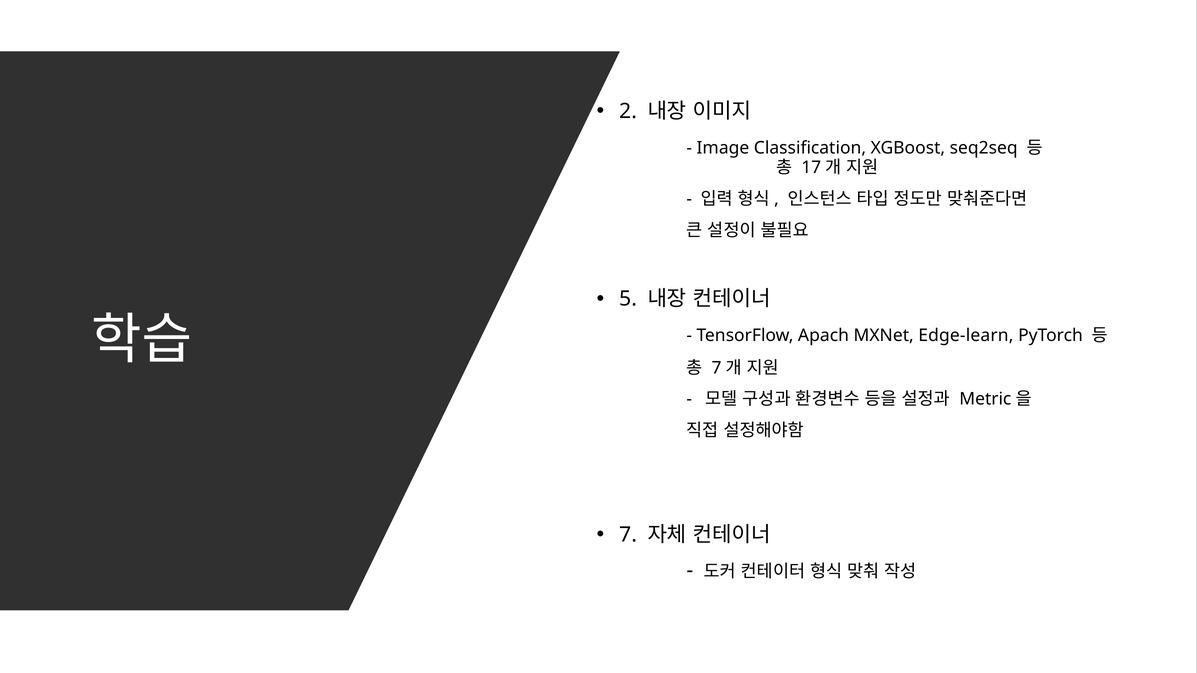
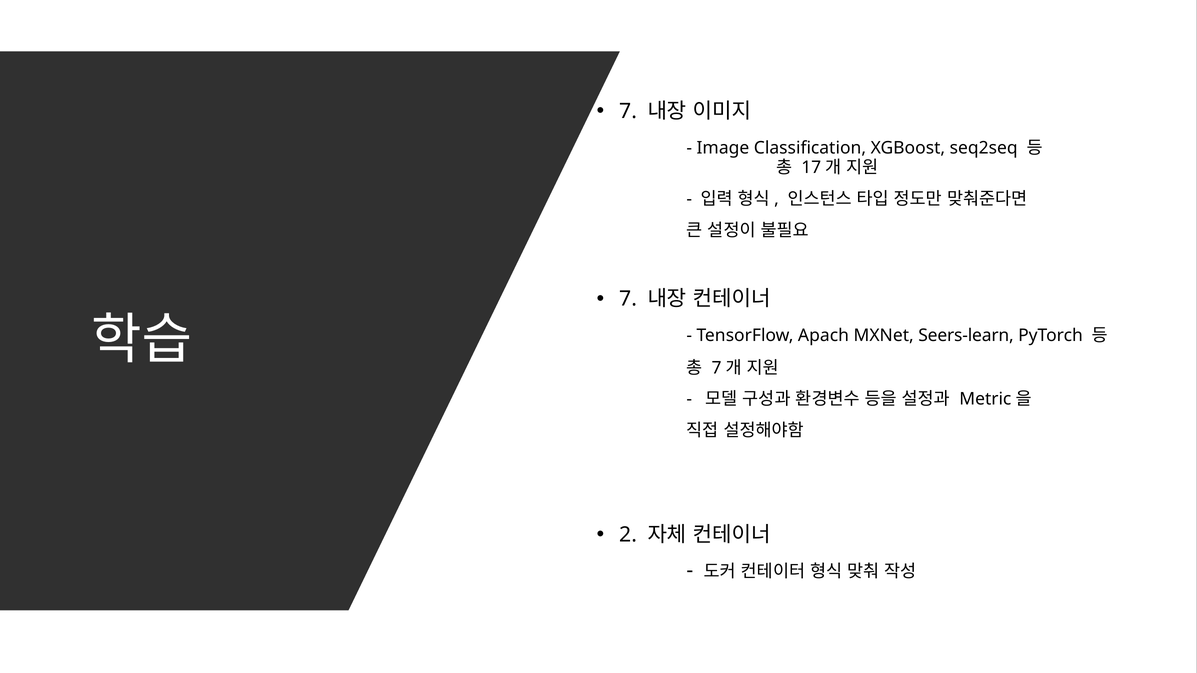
2 at (628, 111): 2 -> 7
5 at (628, 299): 5 -> 7
Edge-learn: Edge-learn -> Seers-learn
7: 7 -> 2
